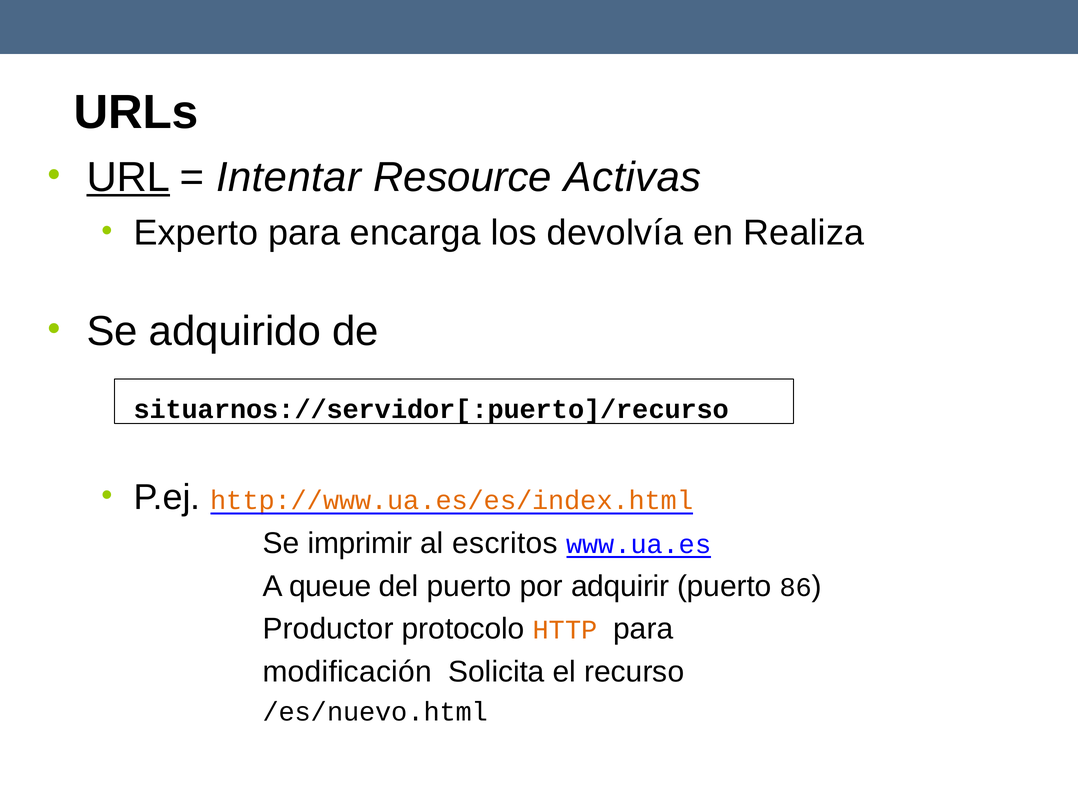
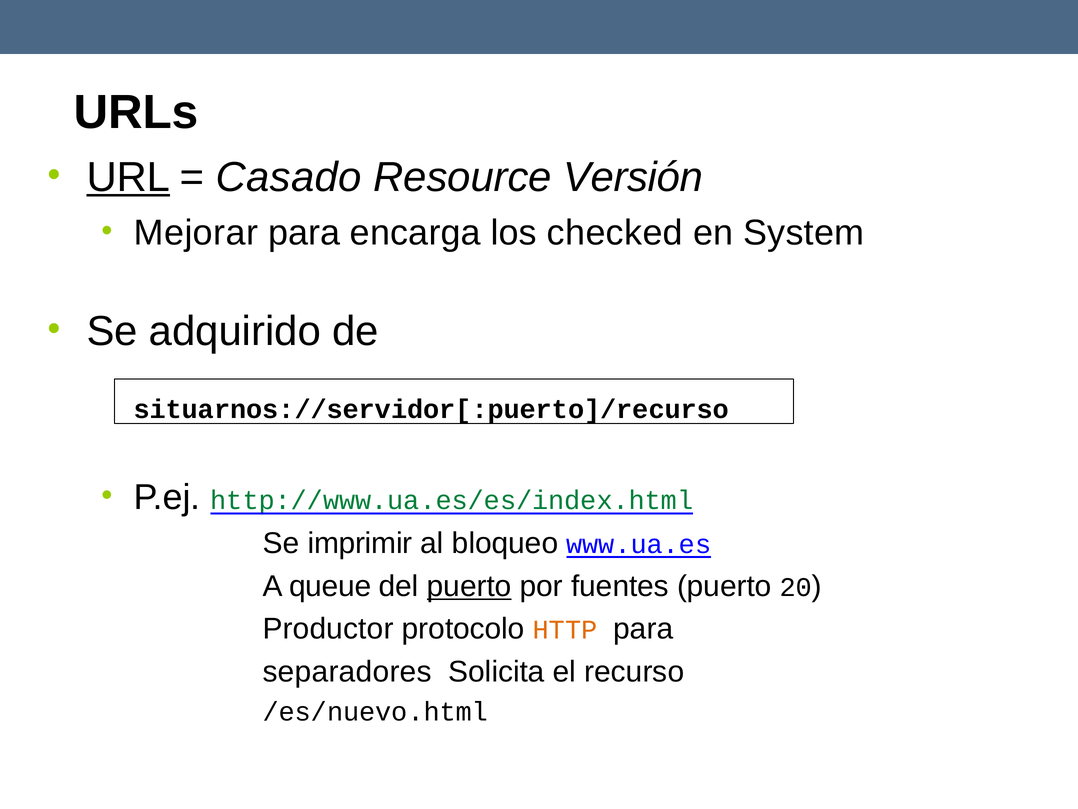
Intentar: Intentar -> Casado
Activas: Activas -> Versión
Experto: Experto -> Mejorar
devolvía: devolvía -> checked
Realiza: Realiza -> System
http://www.ua.es/es/index.html colour: orange -> green
escritos: escritos -> bloqueo
puerto at (469, 586) underline: none -> present
adquirir: adquirir -> fuentes
86: 86 -> 20
modificación: modificación -> separadores
